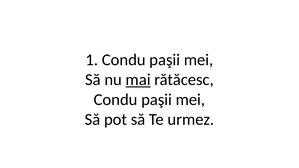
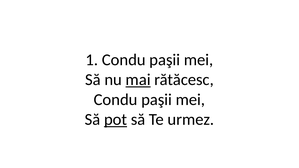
pot underline: none -> present
